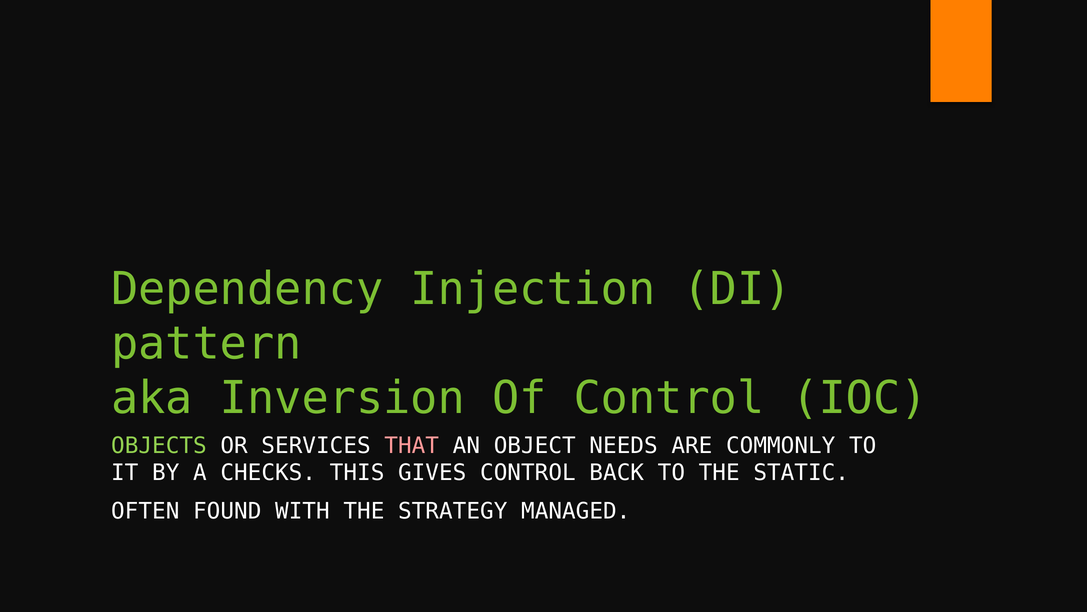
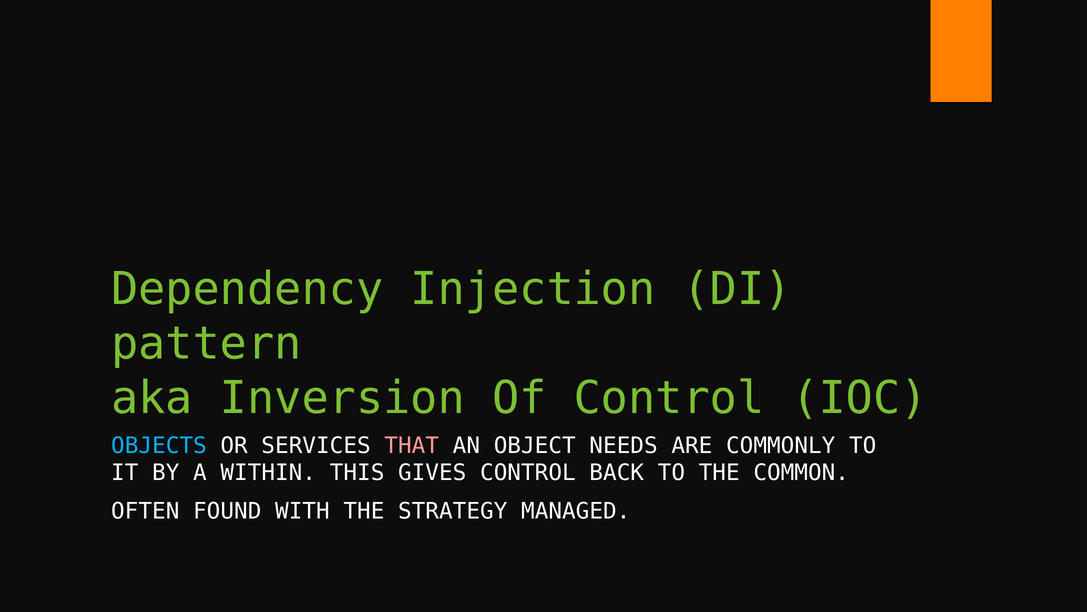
OBJECTS colour: light green -> light blue
CHECKS: CHECKS -> WITHIN
STATIC: STATIC -> COMMON
